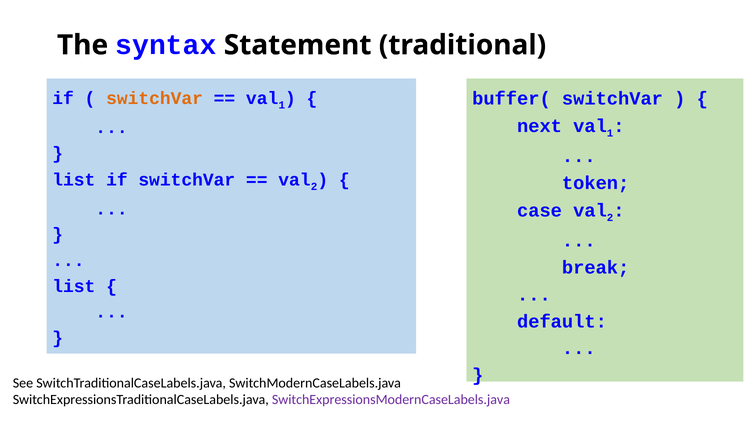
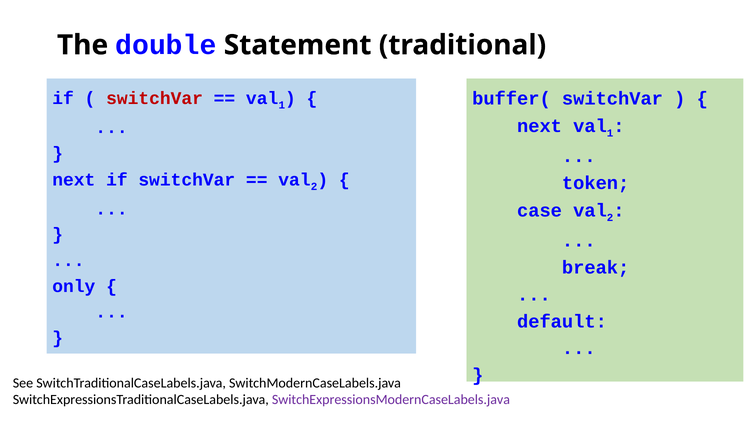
syntax: syntax -> double
switchVar at (155, 98) colour: orange -> red
list at (74, 180): list -> next
list at (74, 286): list -> only
